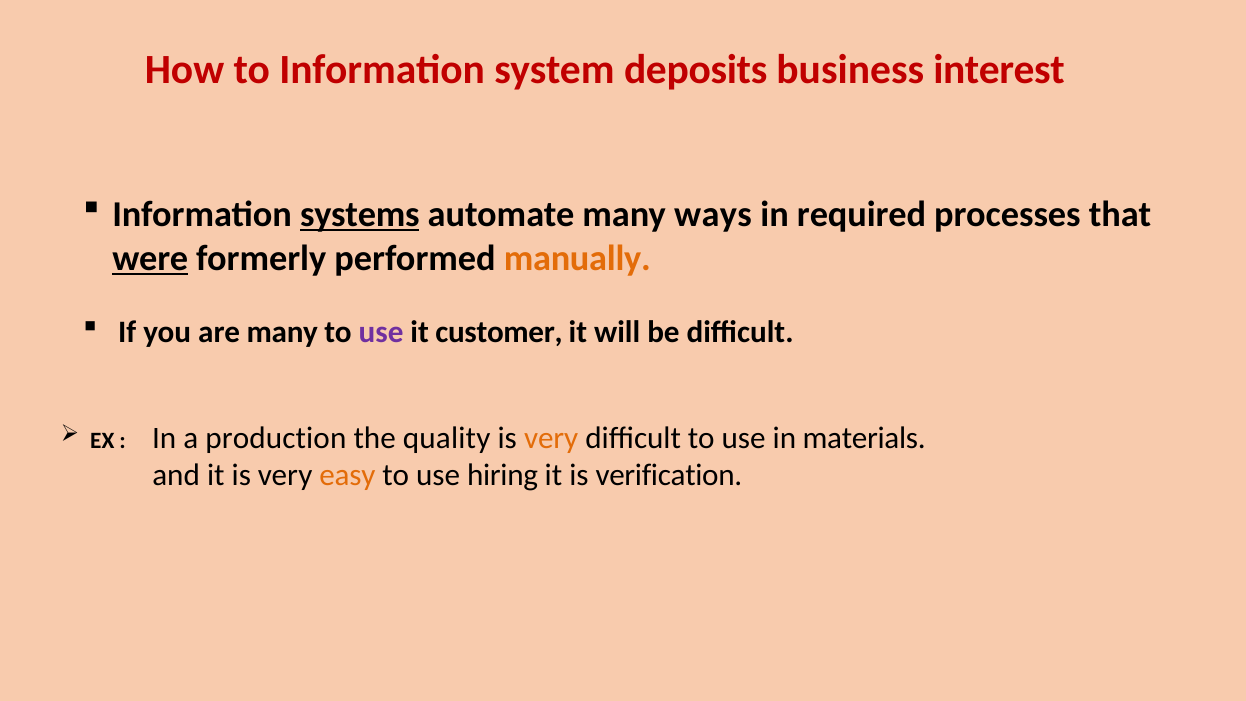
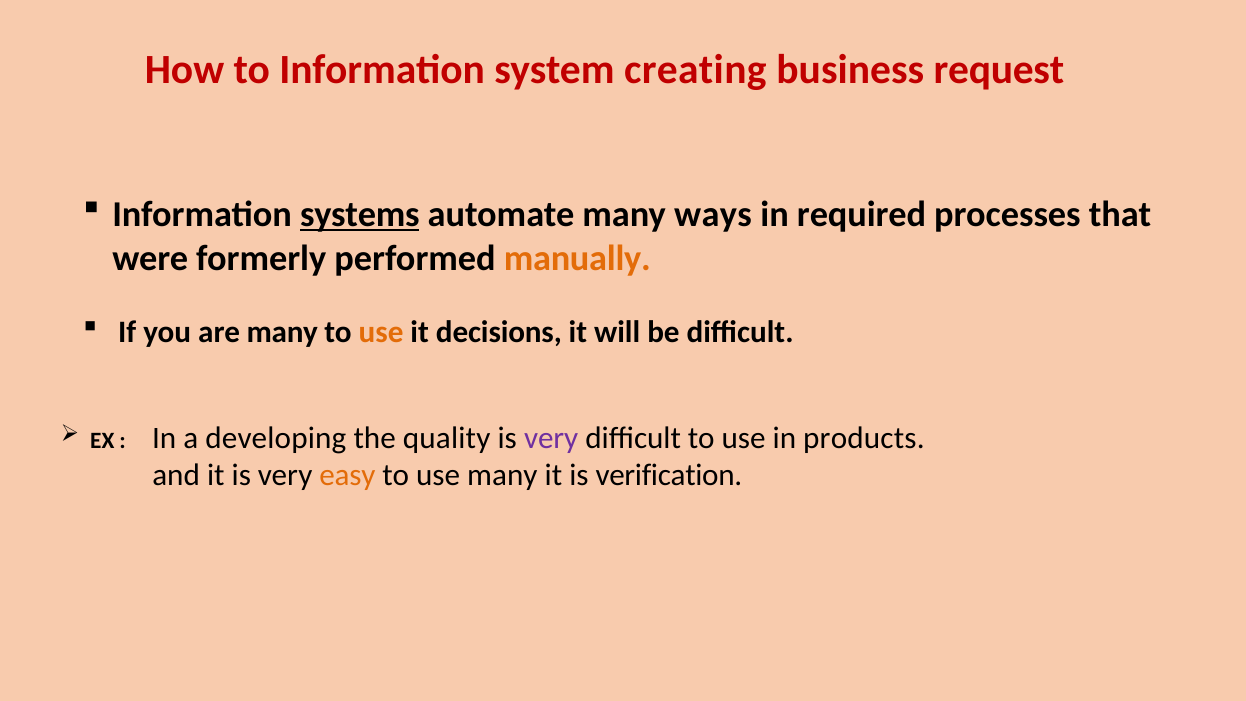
deposits: deposits -> creating
interest: interest -> request
were underline: present -> none
use at (381, 332) colour: purple -> orange
customer: customer -> decisions
production: production -> developing
very at (551, 438) colour: orange -> purple
materials: materials -> products
use hiring: hiring -> many
